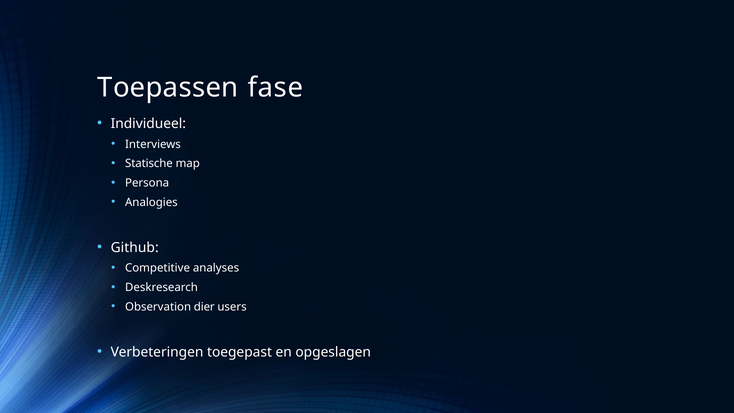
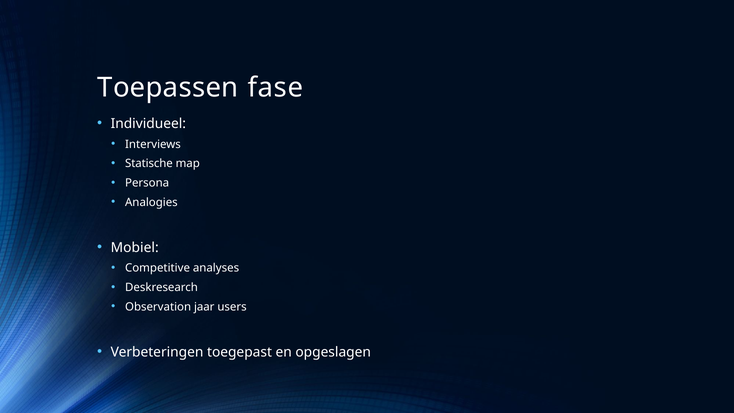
Github: Github -> Mobiel
dier: dier -> jaar
